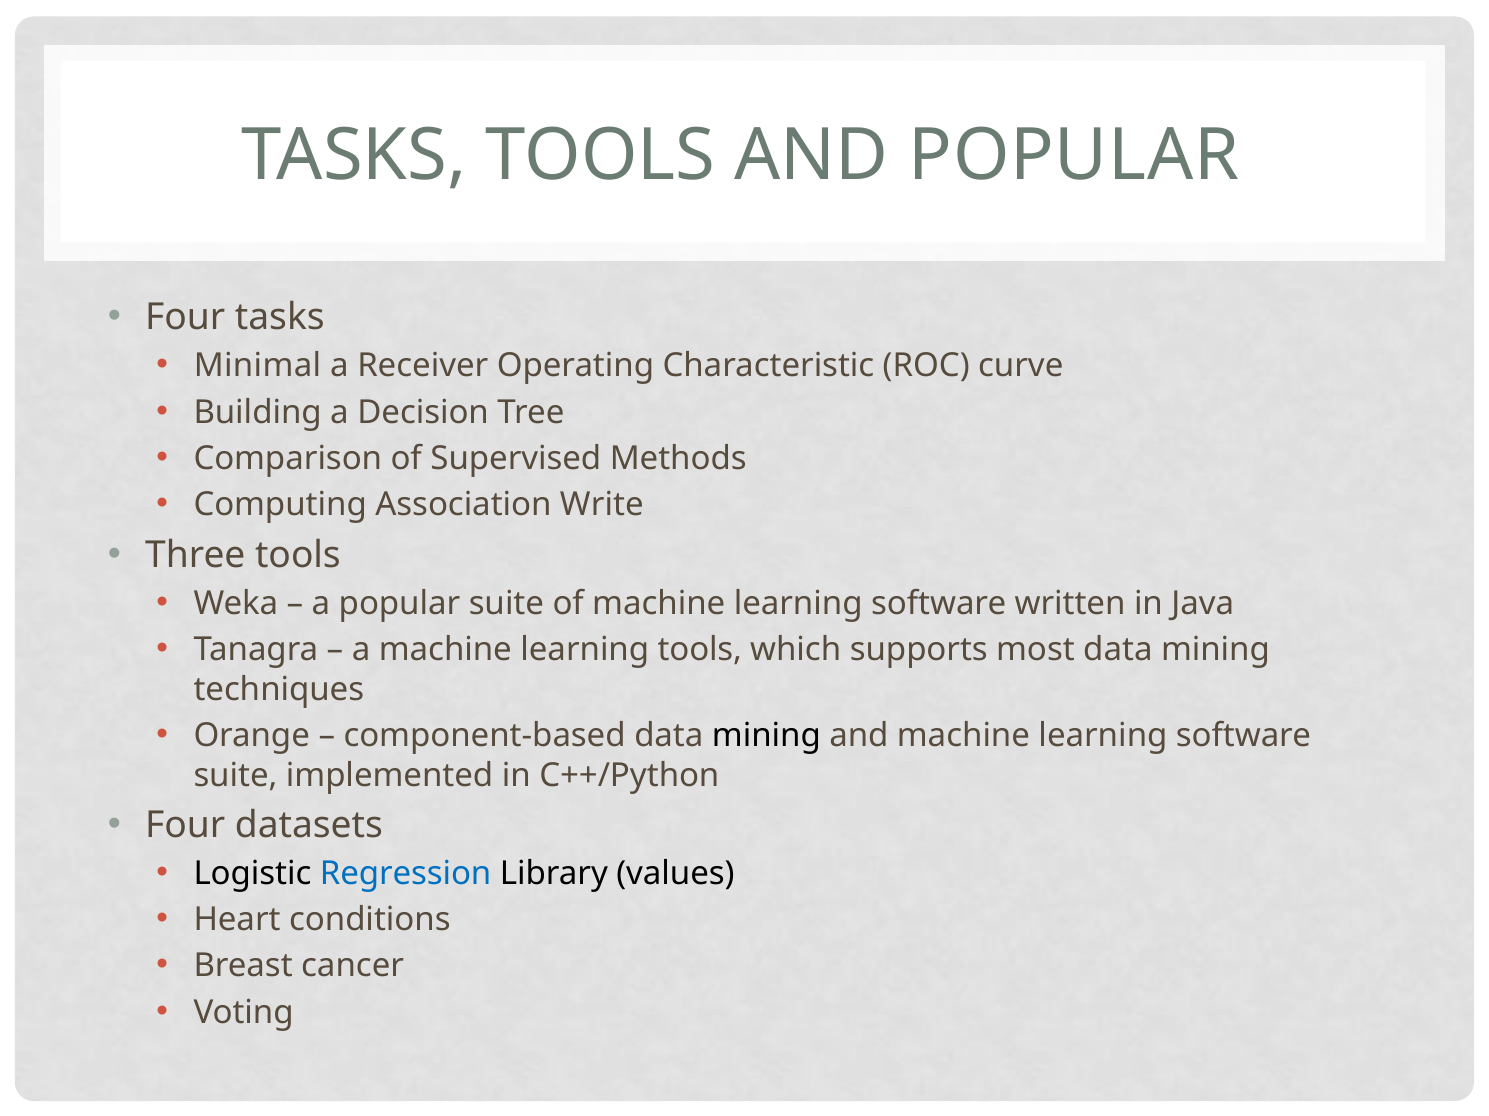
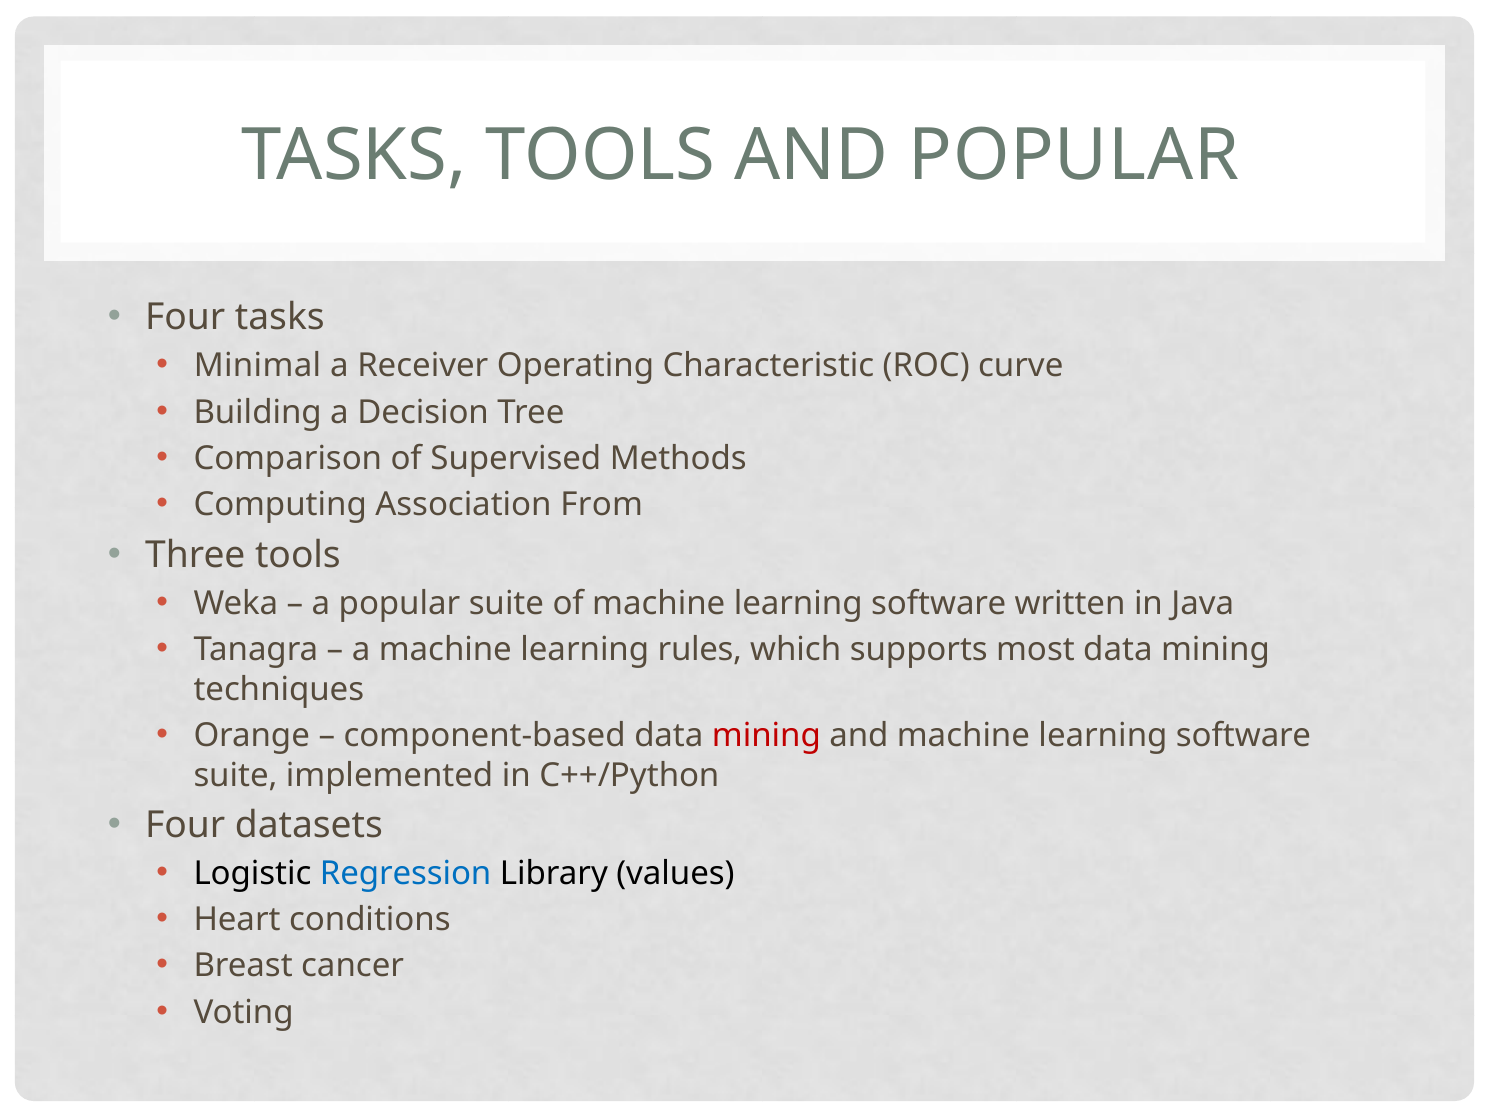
Write: Write -> From
learning tools: tools -> rules
mining at (766, 736) colour: black -> red
